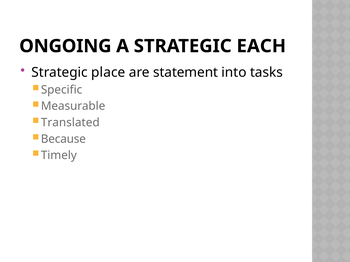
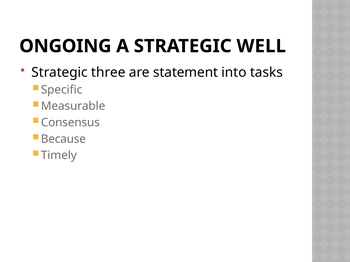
EACH: EACH -> WELL
place: place -> three
Translated: Translated -> Consensus
